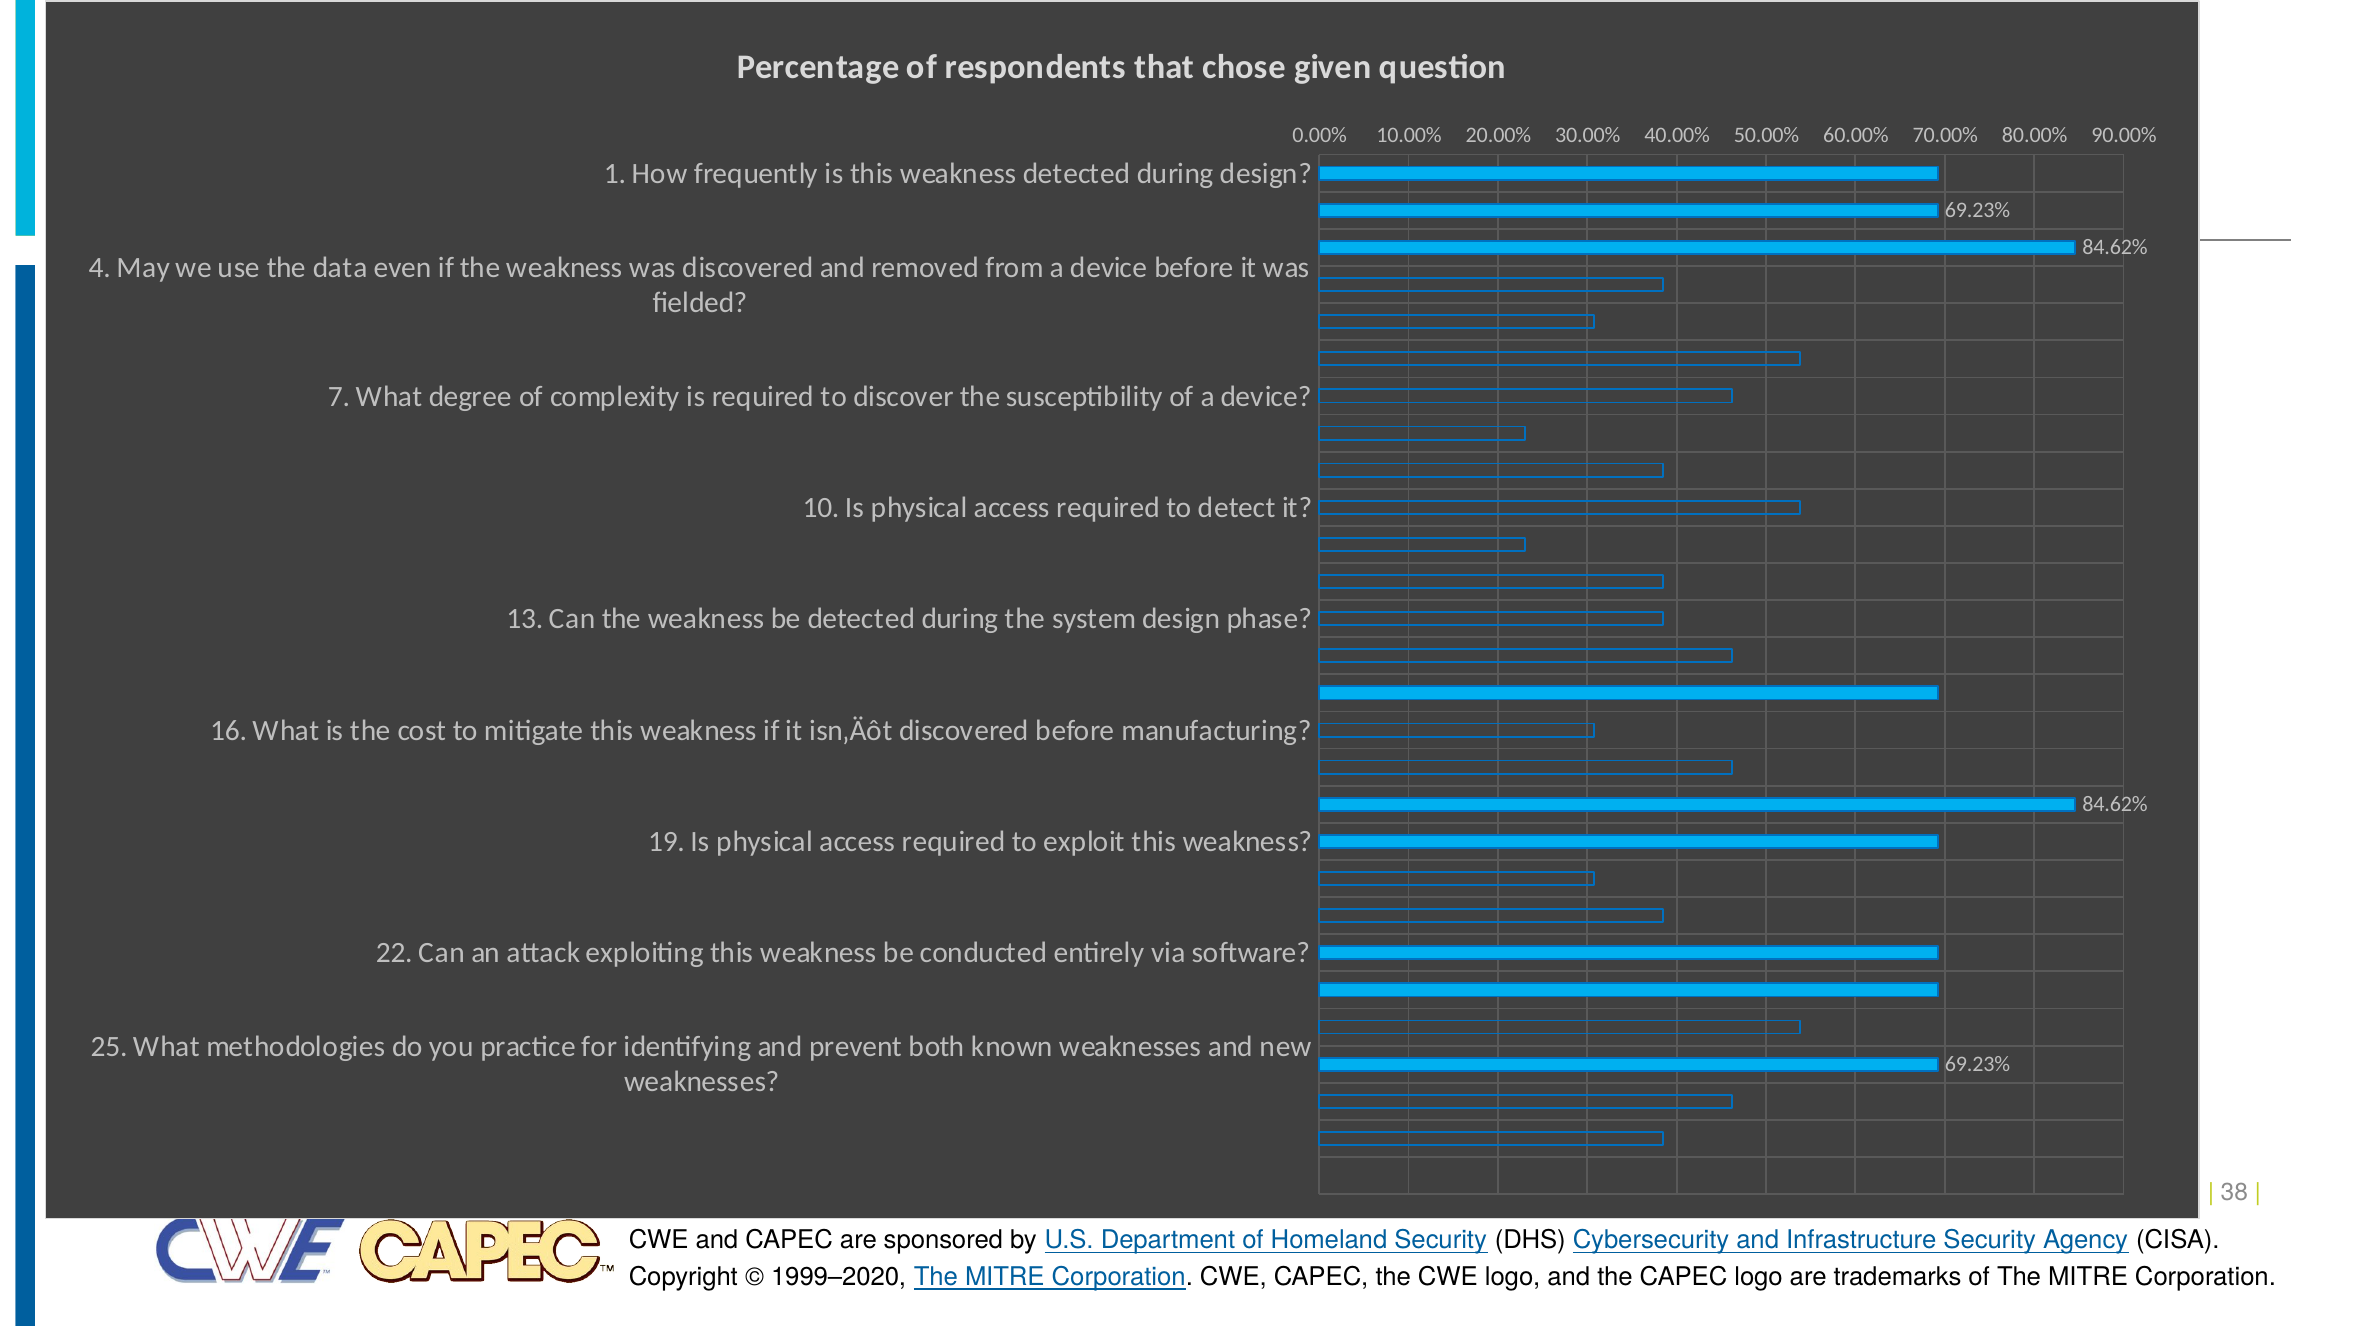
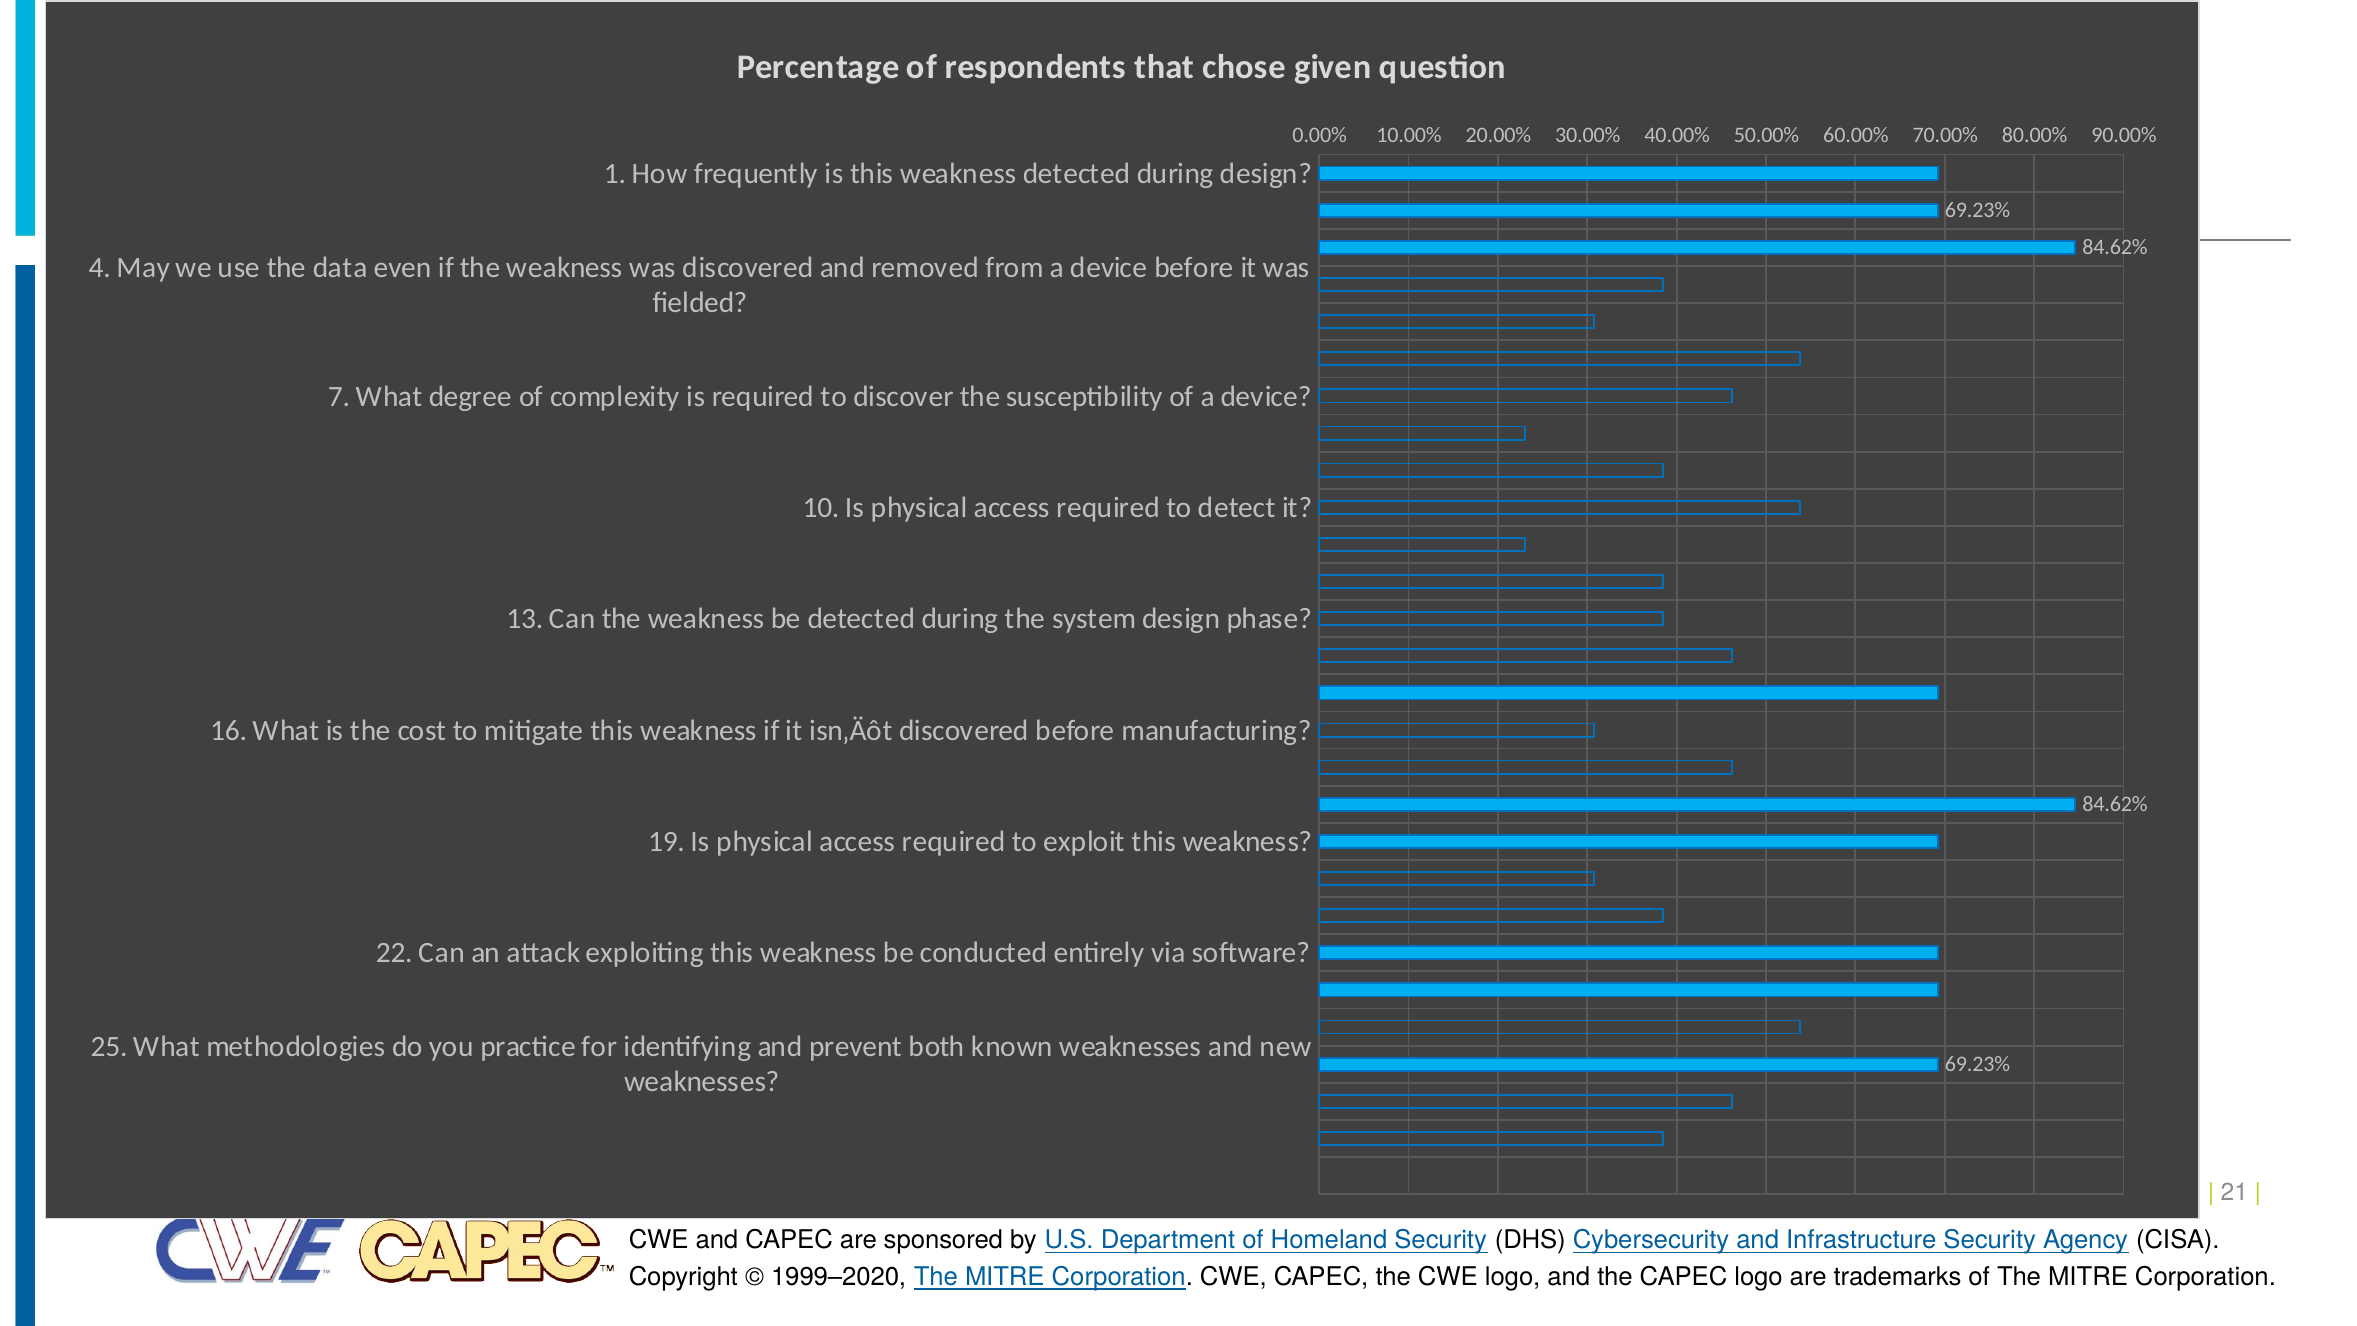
38: 38 -> 21
